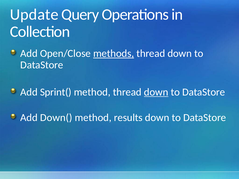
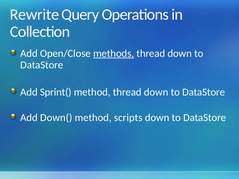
Update: Update -> Rewrite
down at (156, 92) underline: present -> none
results: results -> scripts
